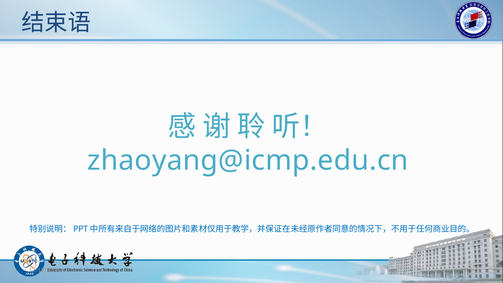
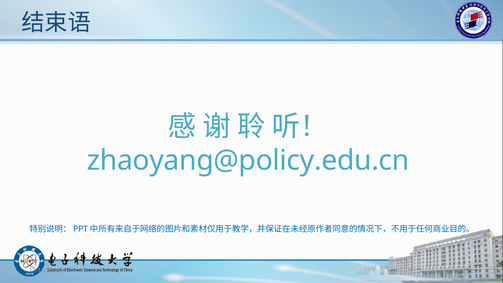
zhaoyang@icmp.edu.cn: zhaoyang@icmp.edu.cn -> zhaoyang@policy.edu.cn
